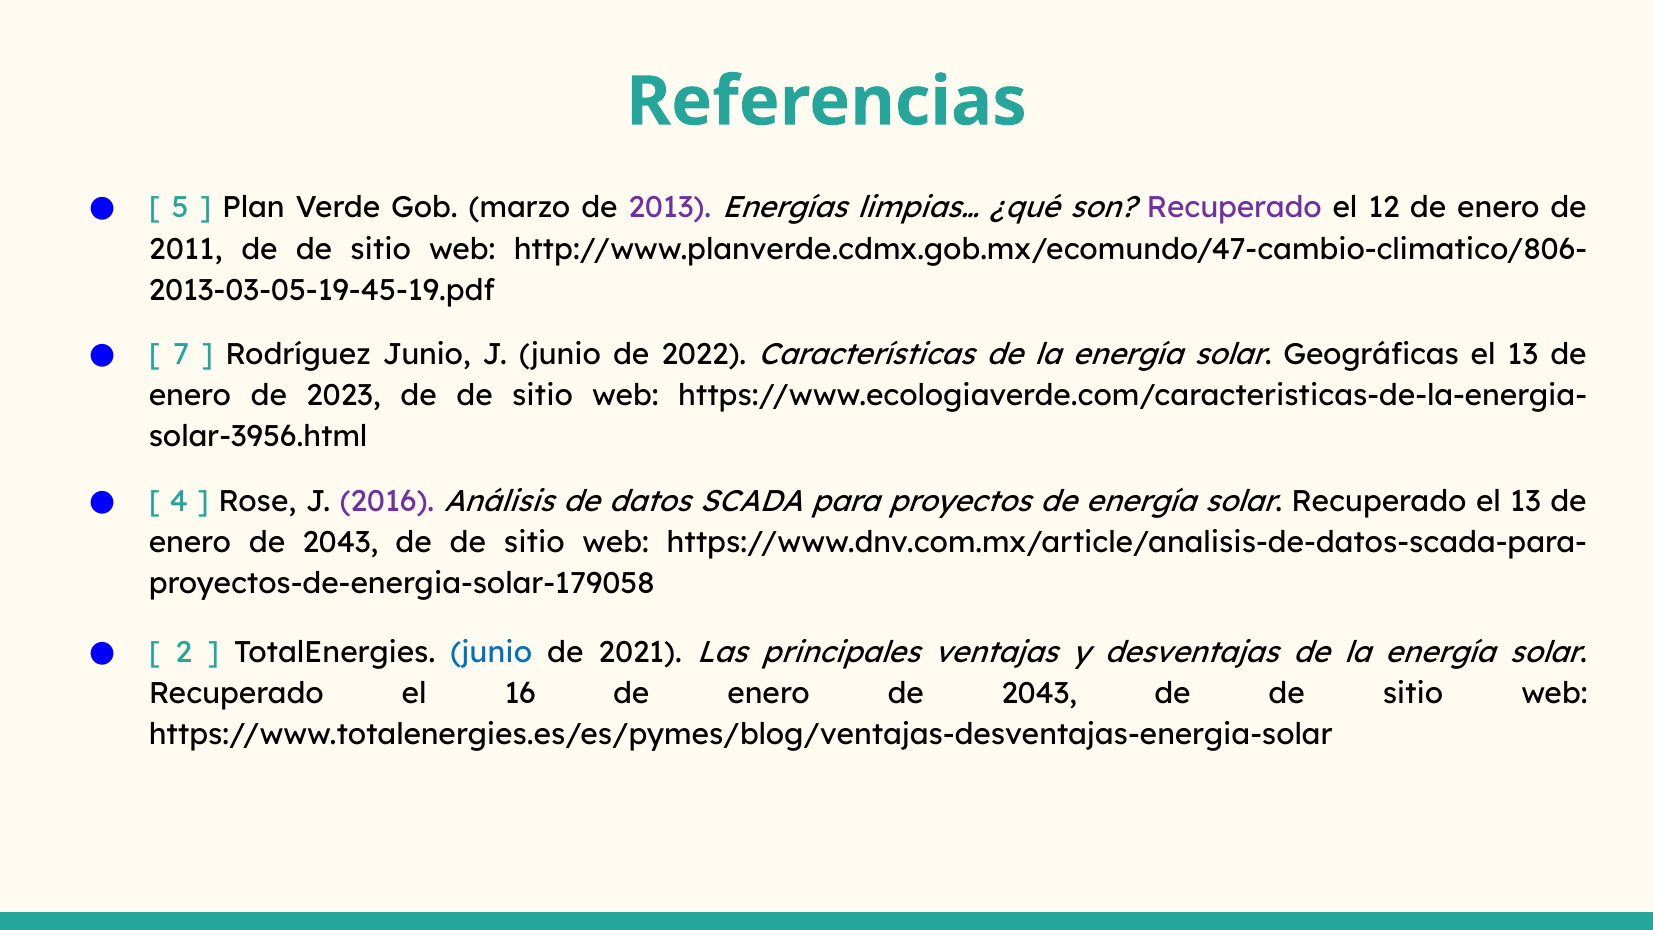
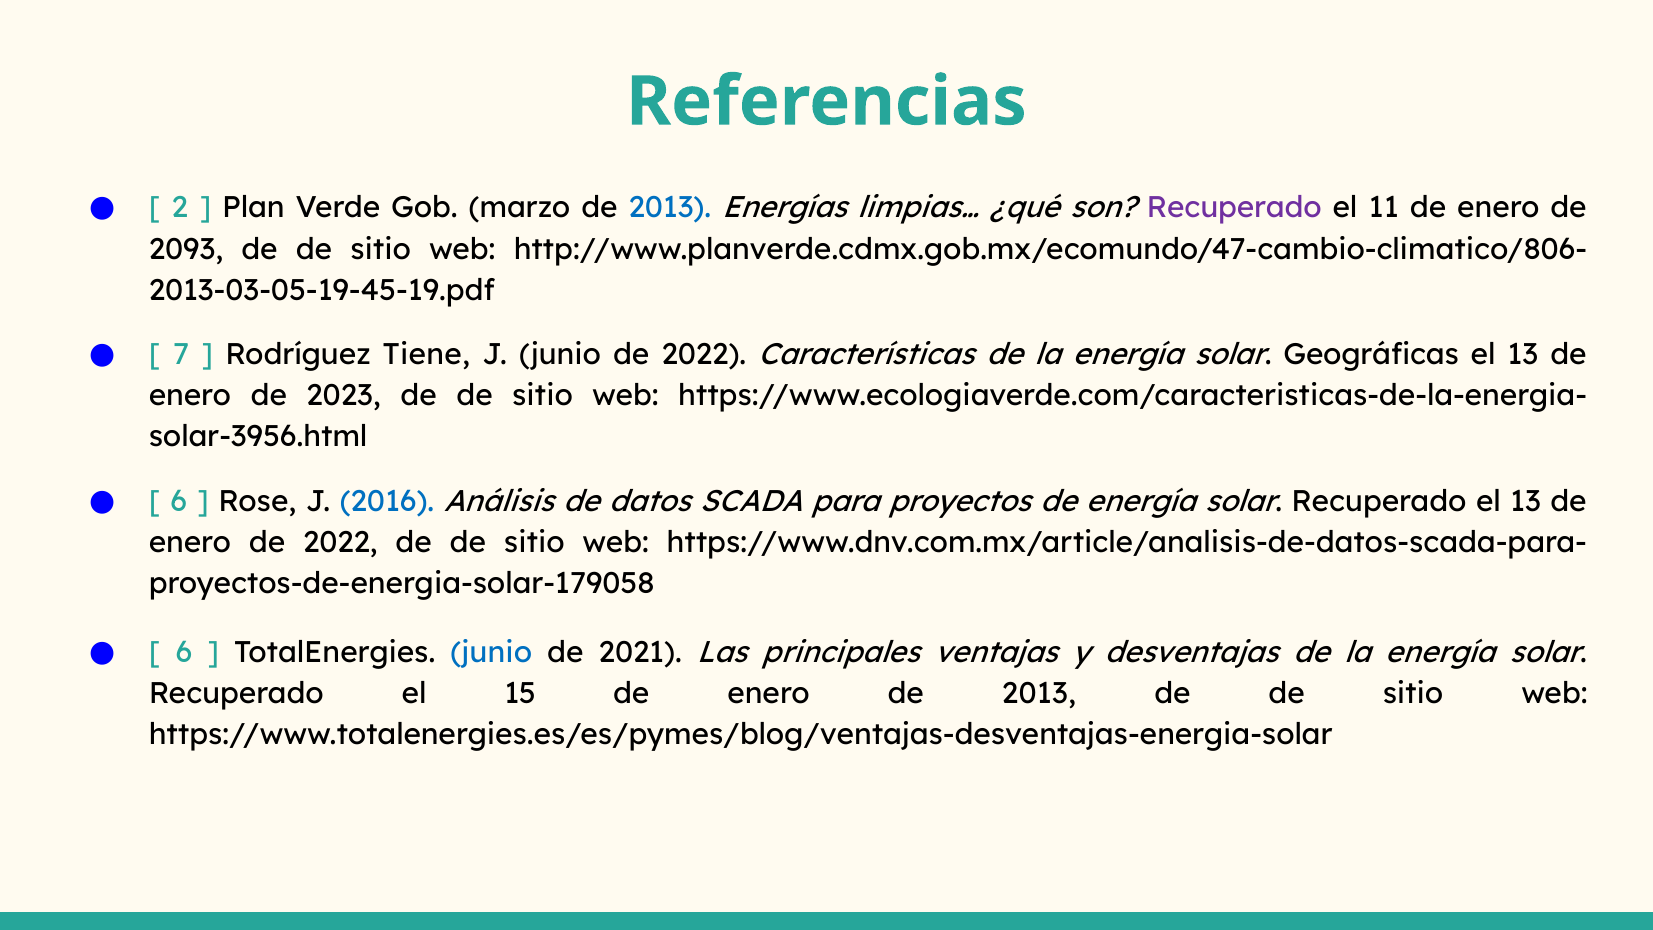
5: 5 -> 2
2013 at (670, 208) colour: purple -> blue
12: 12 -> 11
2011: 2011 -> 2093
Rodríguez Junio: Junio -> Tiene
4 at (179, 501): 4 -> 6
2016 colour: purple -> blue
2043 at (340, 542): 2043 -> 2022
2 at (184, 652): 2 -> 6
16: 16 -> 15
2043 at (1039, 693): 2043 -> 2013
